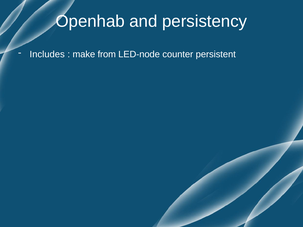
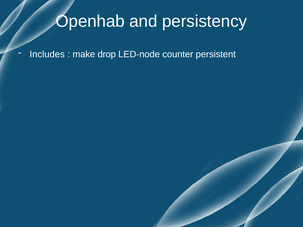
from: from -> drop
